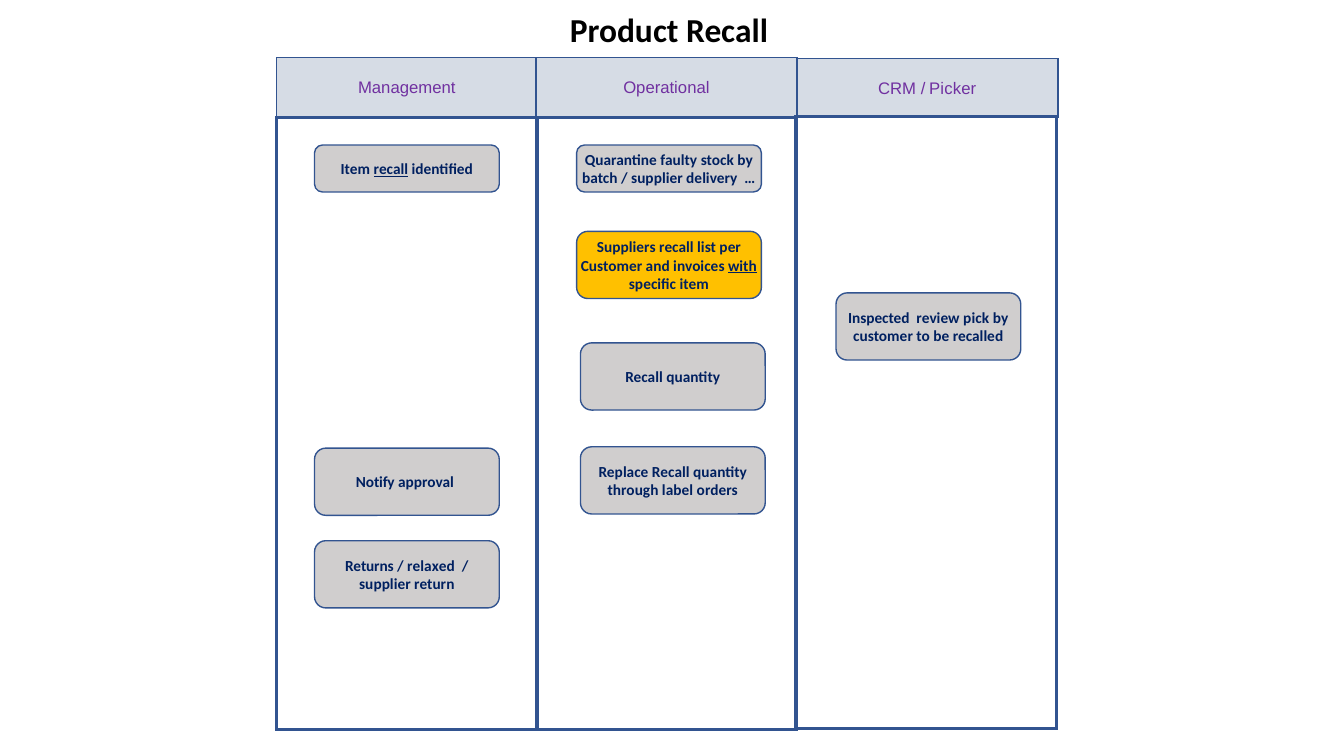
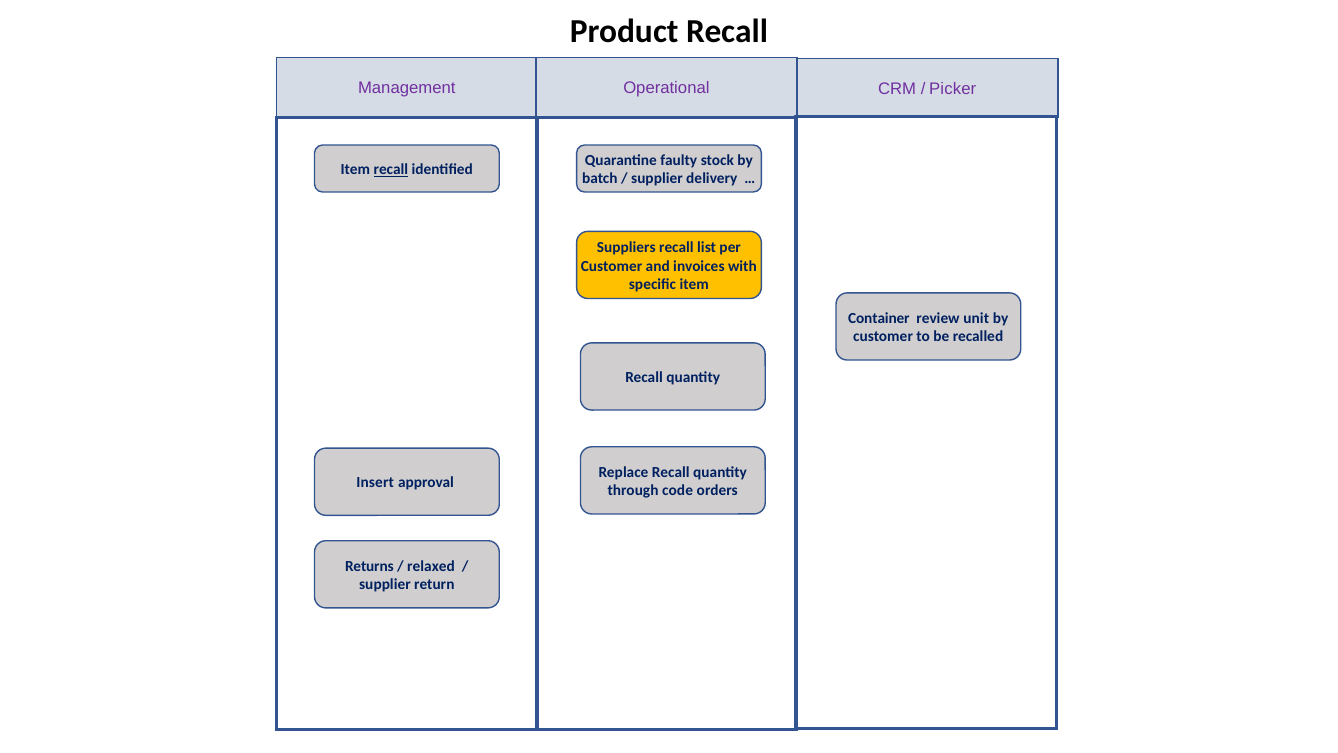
with underline: present -> none
Inspected: Inspected -> Container
pick: pick -> unit
Notify: Notify -> Insert
label: label -> code
